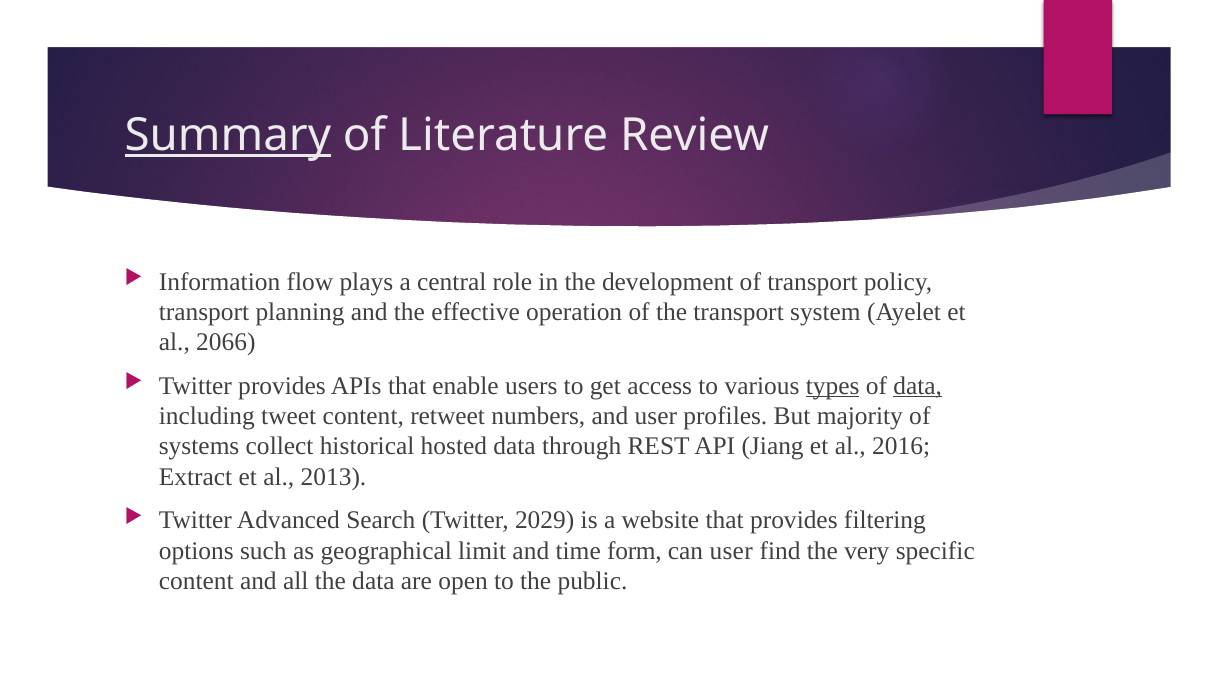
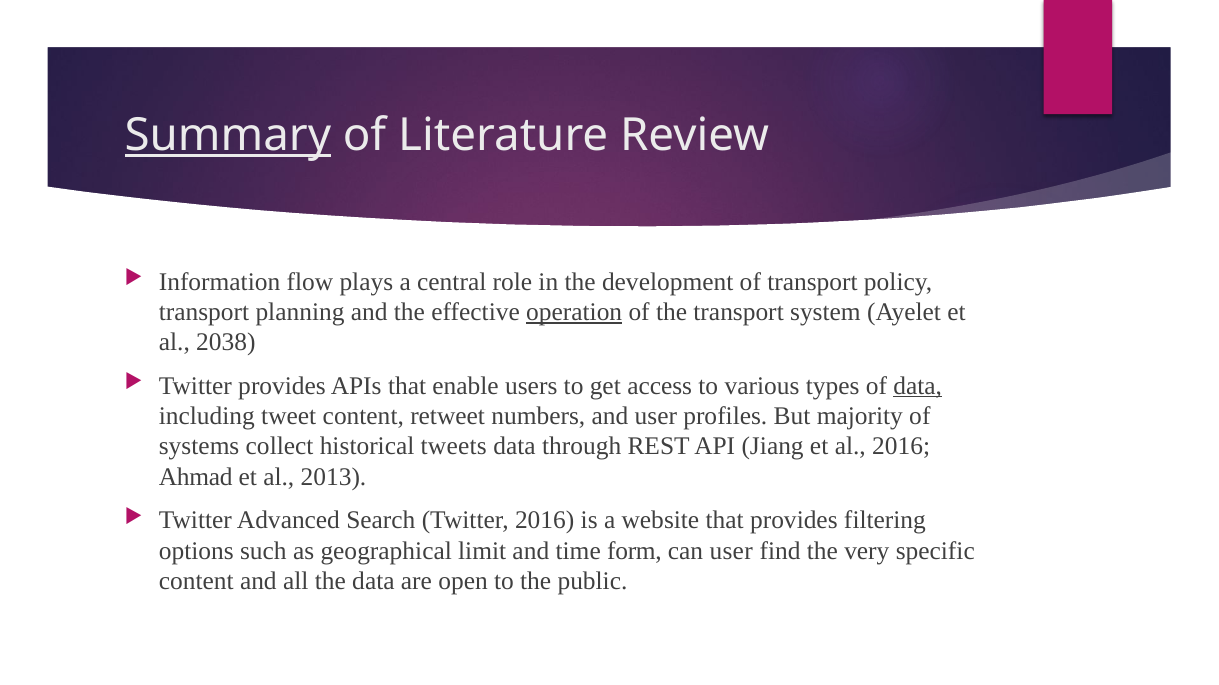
operation underline: none -> present
2066: 2066 -> 2038
types underline: present -> none
hosted: hosted -> tweets
Extract: Extract -> Ahmad
Twitter 2029: 2029 -> 2016
